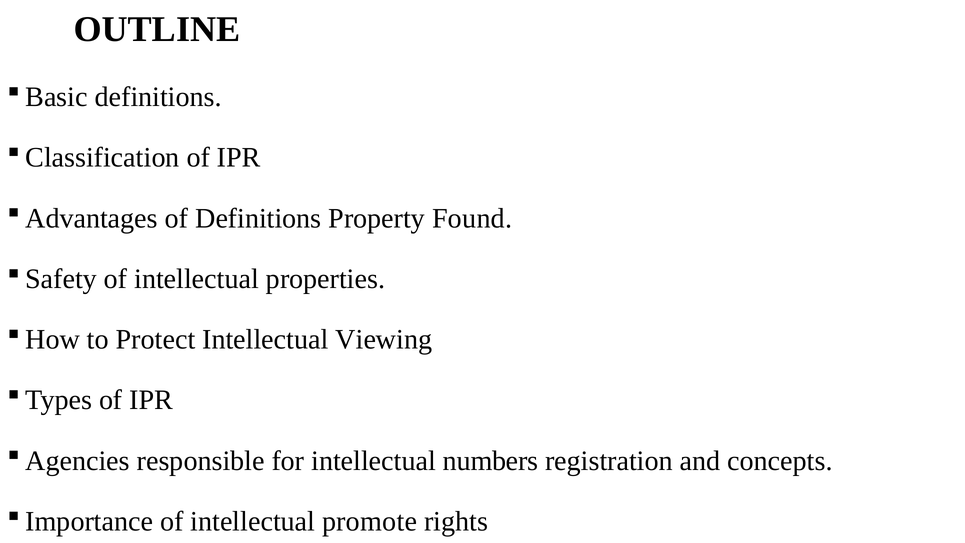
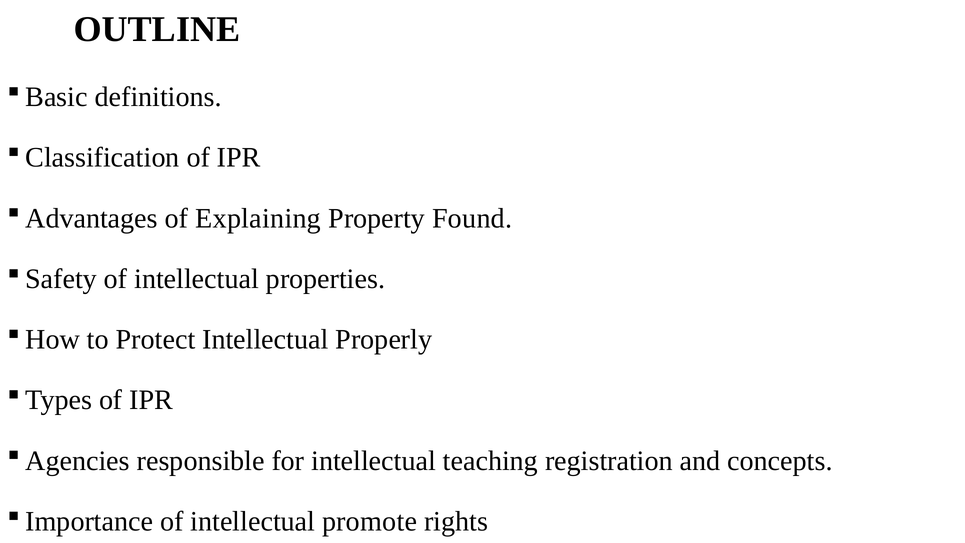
of Definitions: Definitions -> Explaining
Viewing: Viewing -> Properly
numbers: numbers -> teaching
